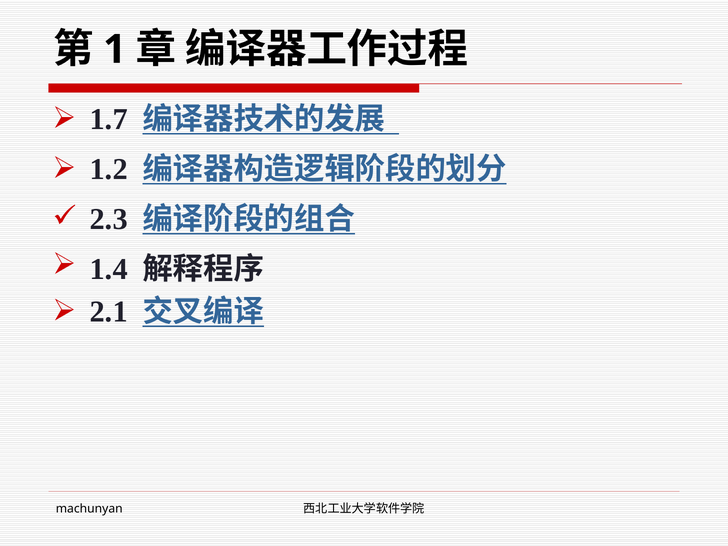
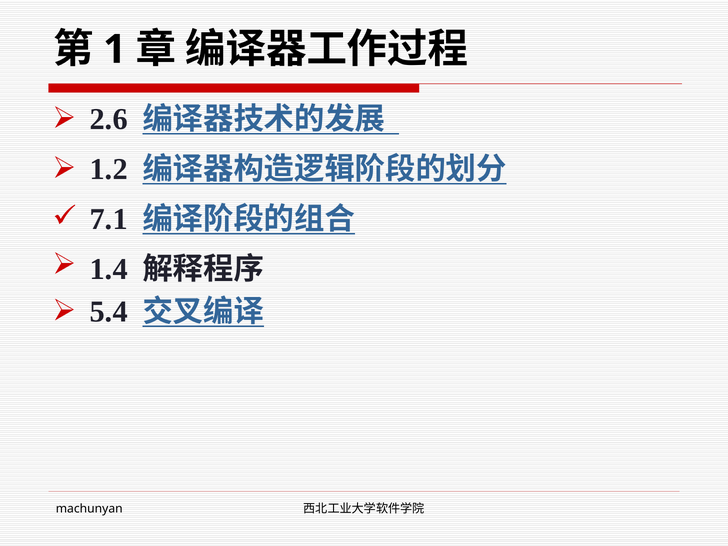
1.7: 1.7 -> 2.6
2.3: 2.3 -> 7.1
2.1: 2.1 -> 5.4
